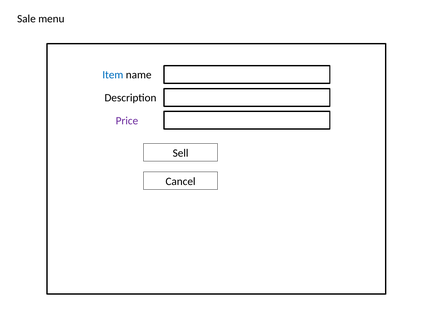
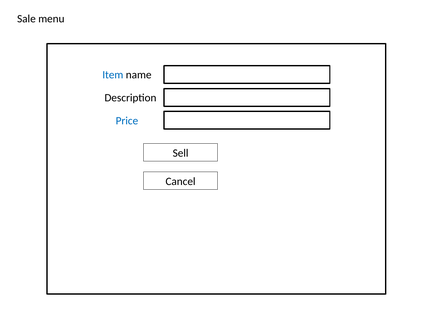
Price colour: purple -> blue
